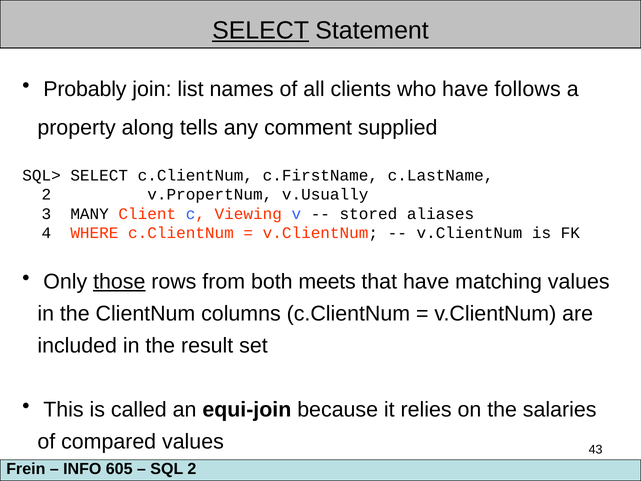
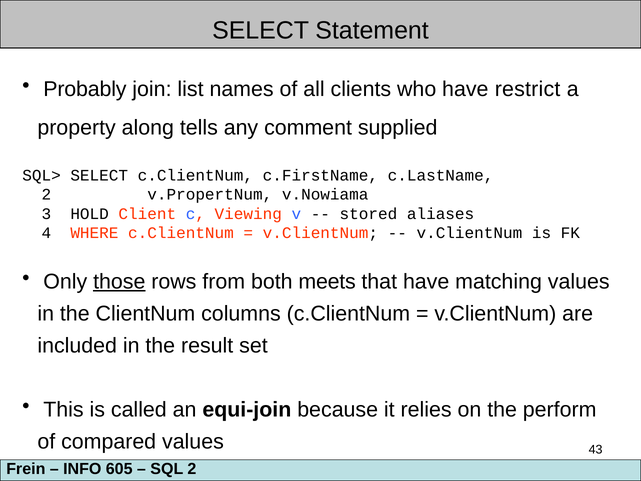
SELECT at (261, 31) underline: present -> none
follows: follows -> restrict
v.Usually: v.Usually -> v.Nowiama
MANY: MANY -> HOLD
salaries: salaries -> perform
